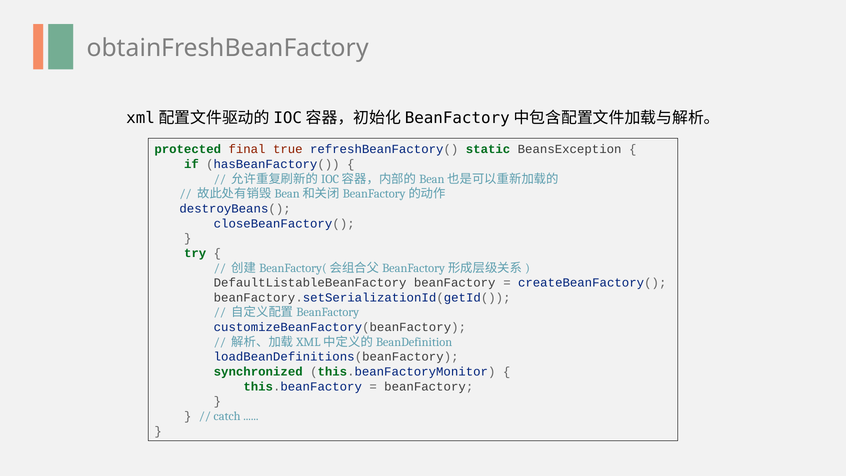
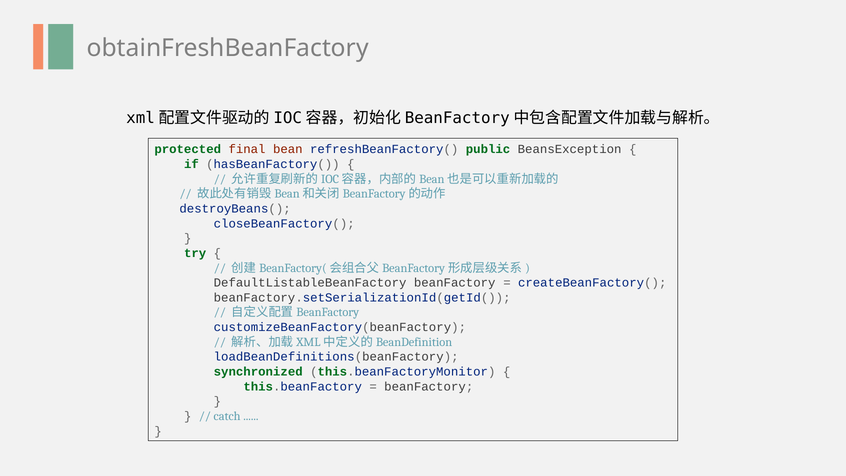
true: true -> bean
static: static -> public
